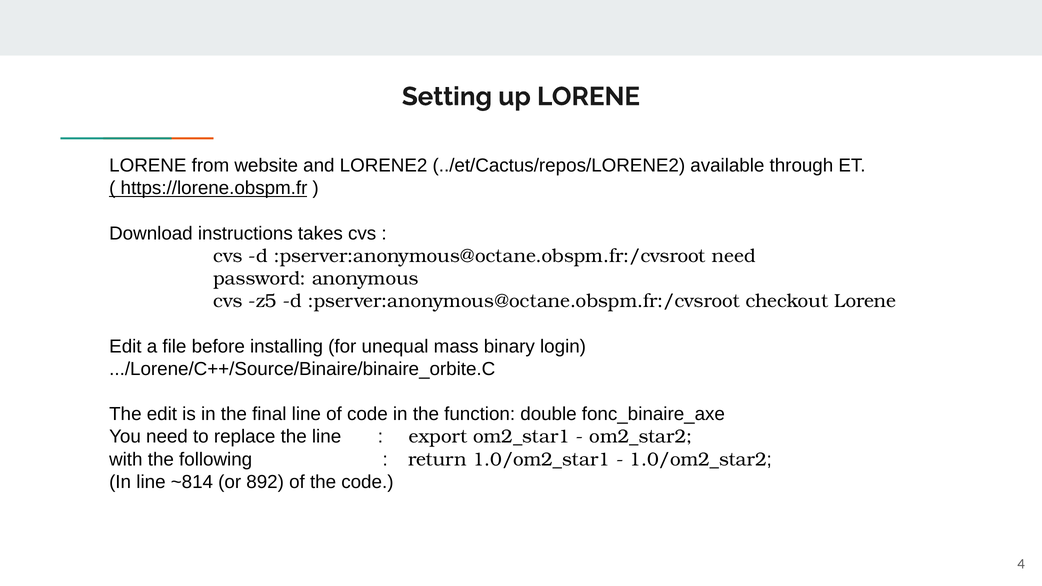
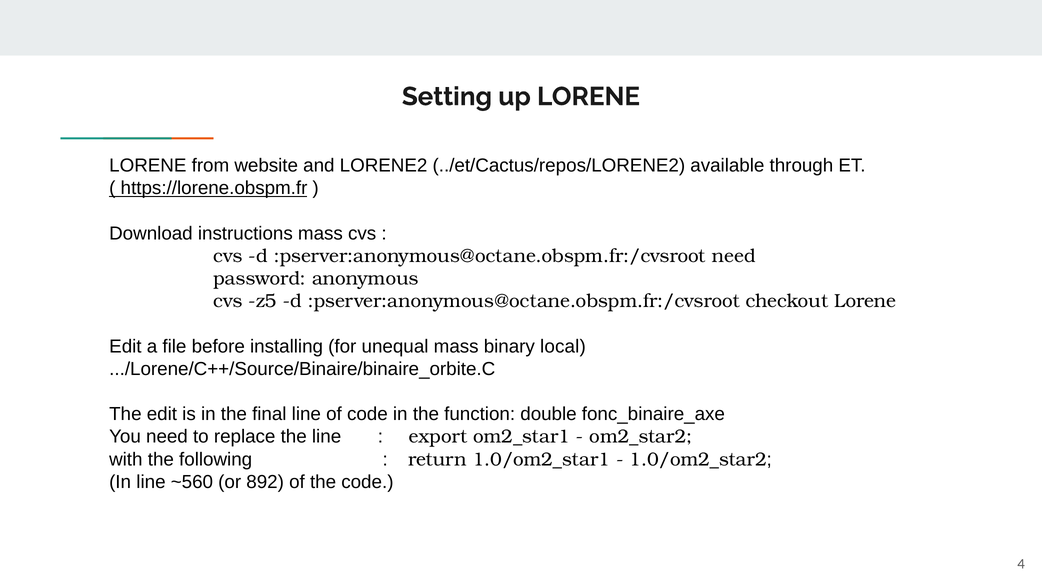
instructions takes: takes -> mass
login: login -> local
~814: ~814 -> ~560
